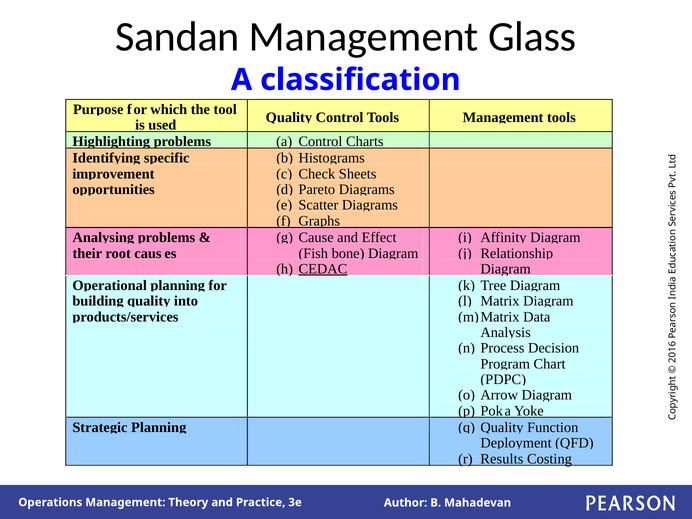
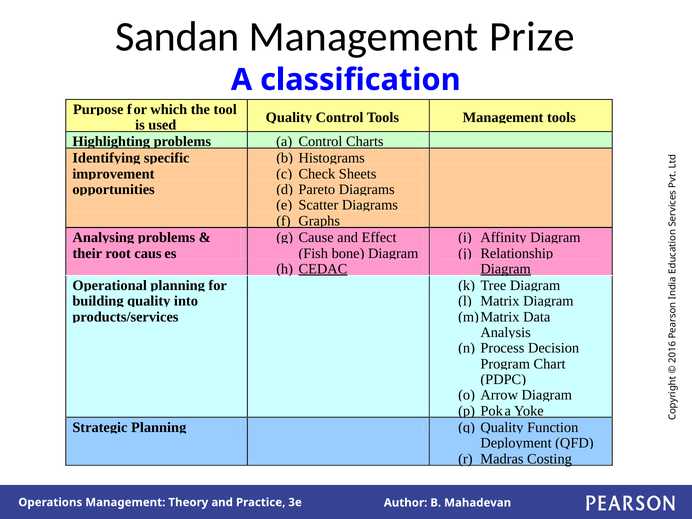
Glass: Glass -> Prize
Diagram at (506, 269) underline: none -> present
Results: Results -> Madras
